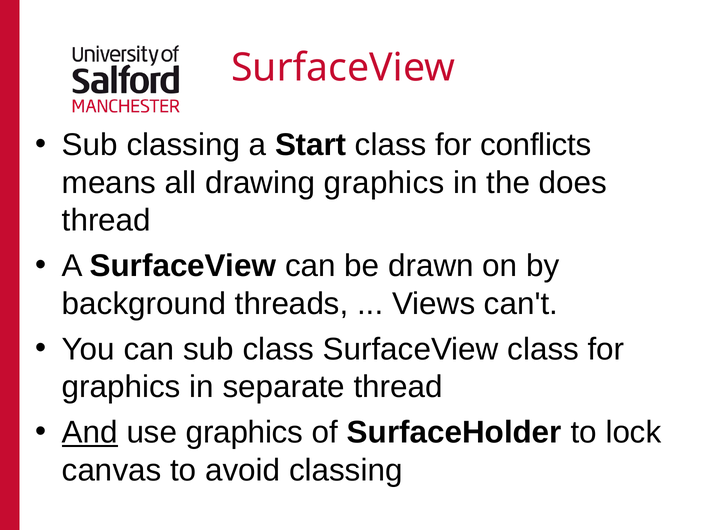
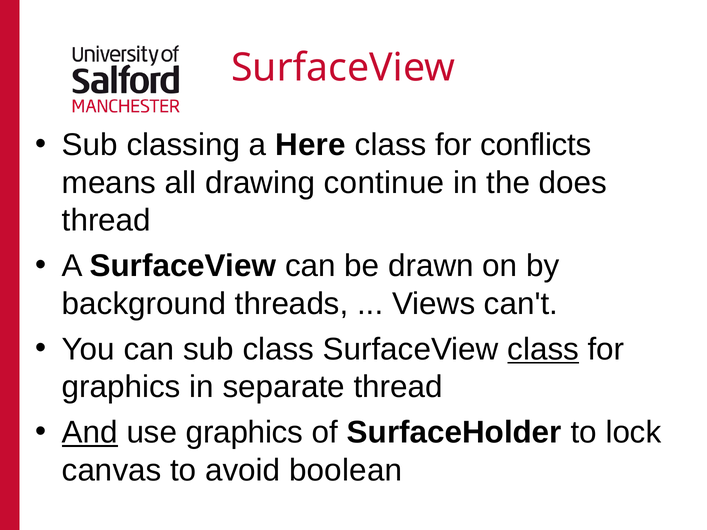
Start: Start -> Here
drawing graphics: graphics -> continue
class at (543, 349) underline: none -> present
avoid classing: classing -> boolean
